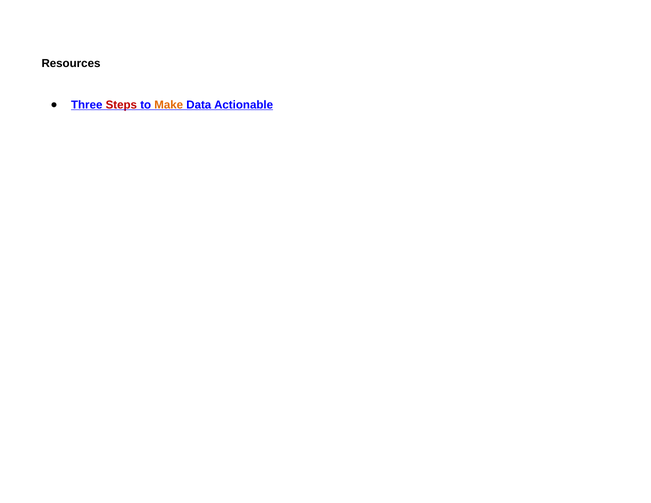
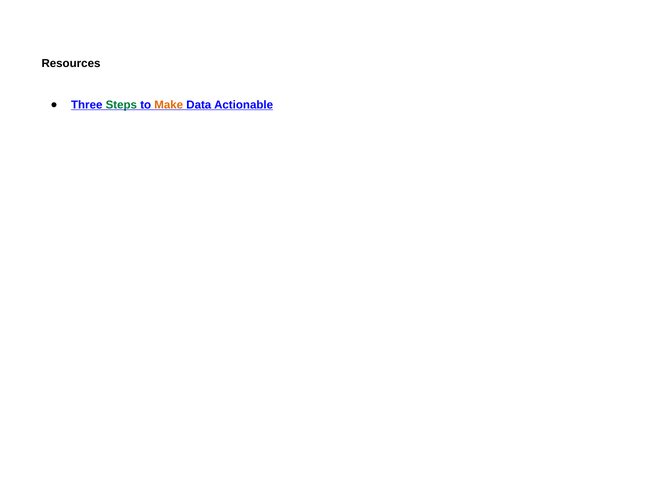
Steps colour: red -> green
